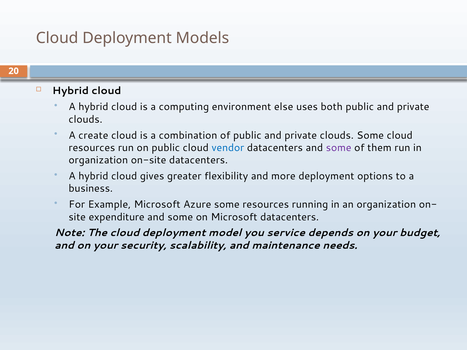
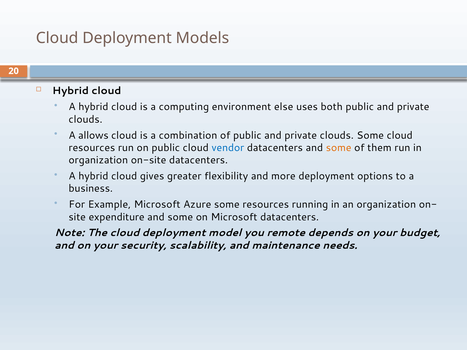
create: create -> allows
some at (339, 148) colour: purple -> orange
service: service -> remote
